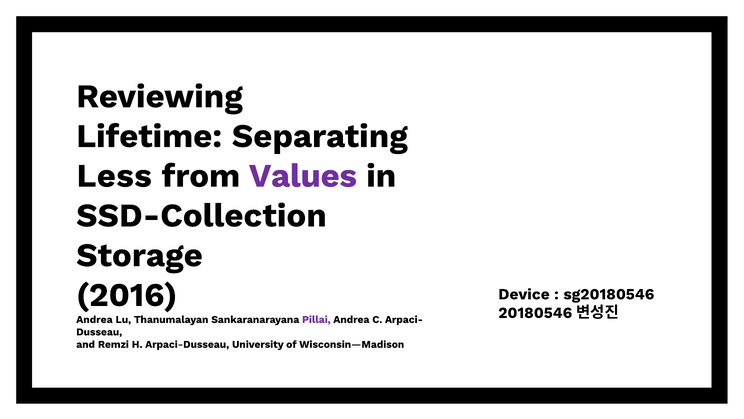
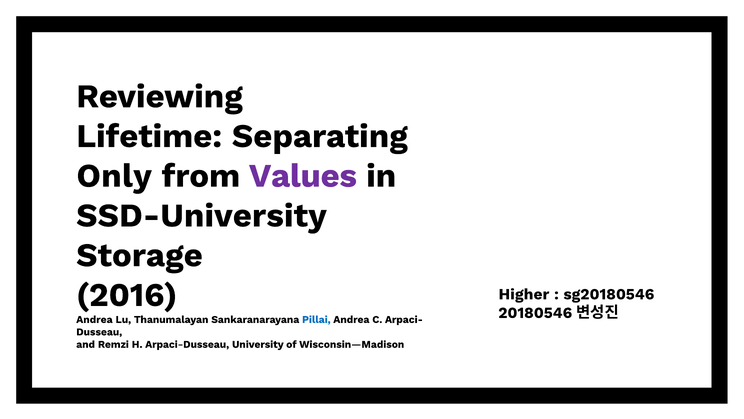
Less: Less -> Only
SSD-Collection: SSD-Collection -> SSD-University
Device: Device -> Higher
Pillai colour: purple -> blue
